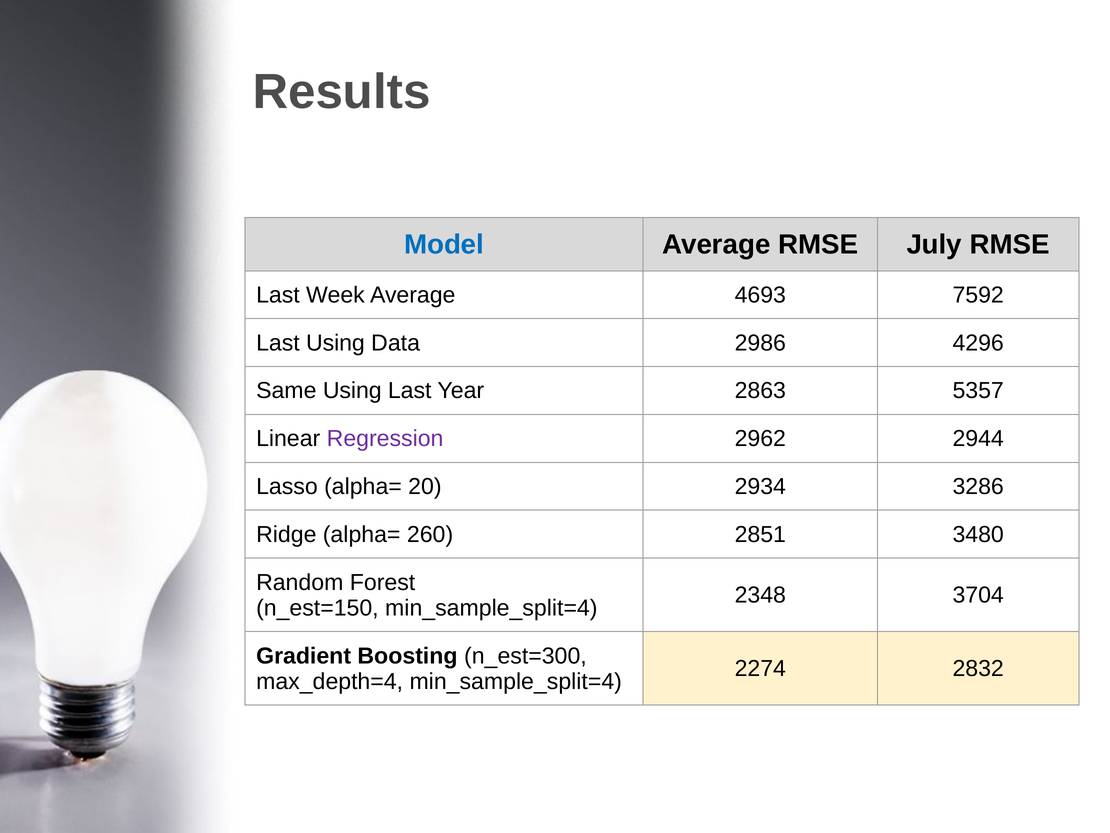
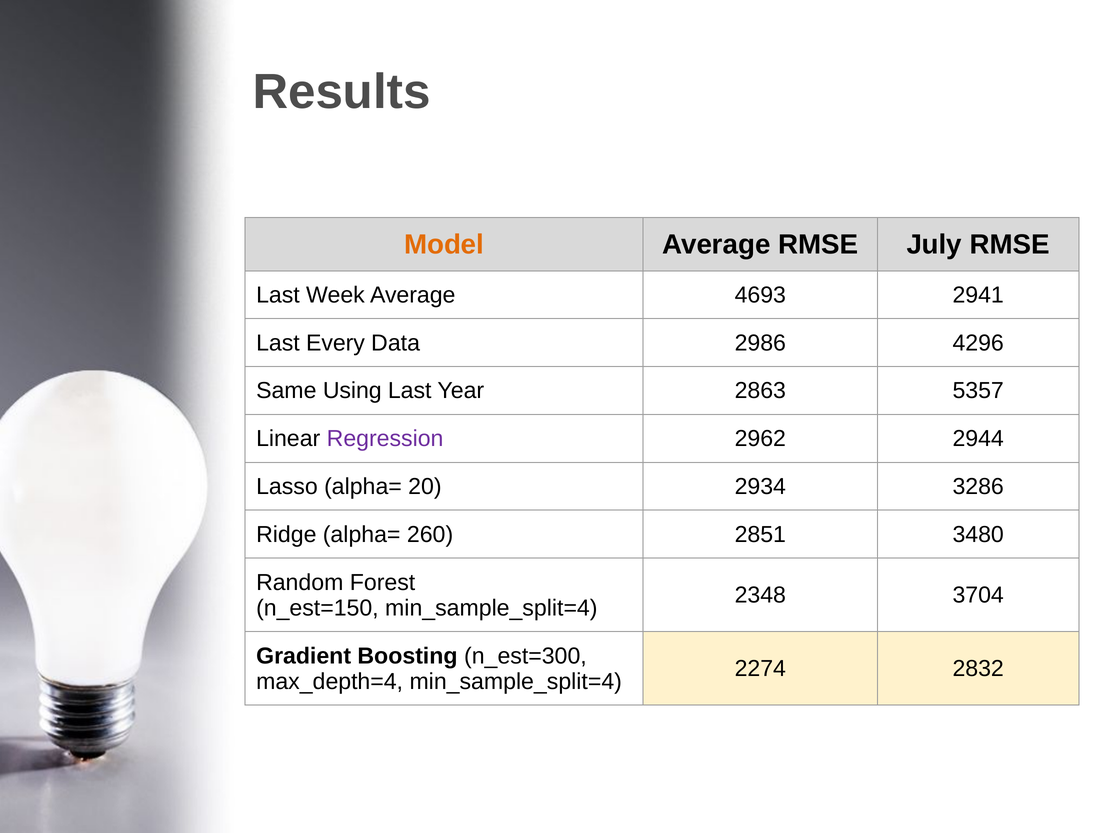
Model colour: blue -> orange
7592: 7592 -> 2941
Last Using: Using -> Every
